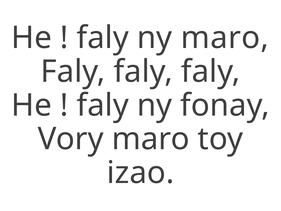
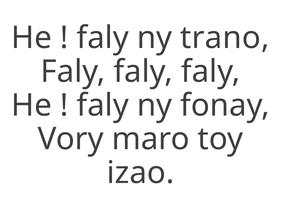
ny maro: maro -> trano
